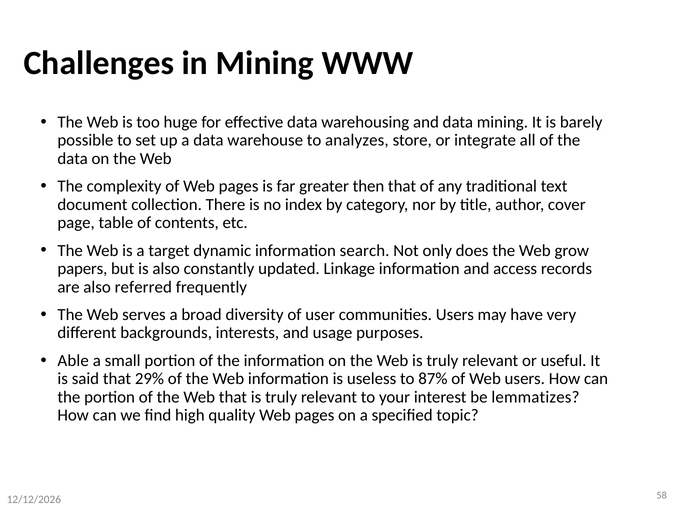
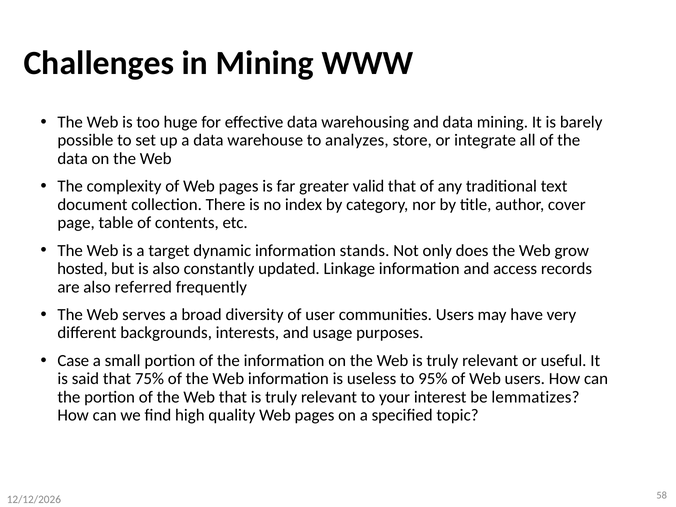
then: then -> valid
search: search -> stands
papers: papers -> hosted
Able: Able -> Case
29%: 29% -> 75%
87%: 87% -> 95%
